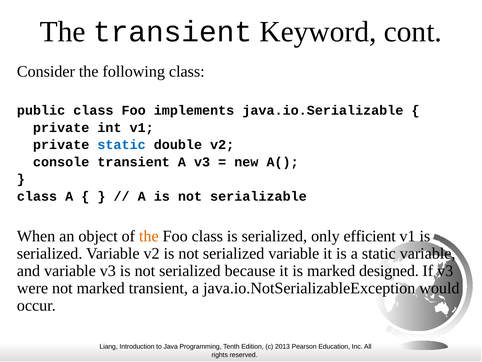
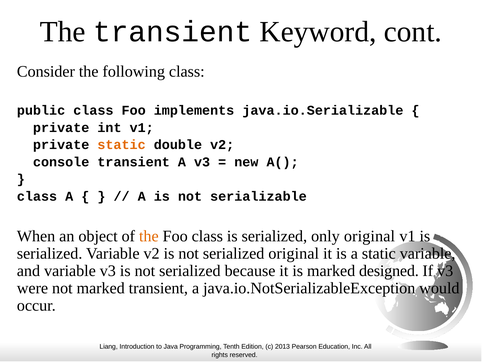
static at (122, 145) colour: blue -> orange
only efficient: efficient -> original
not serialized variable: variable -> original
